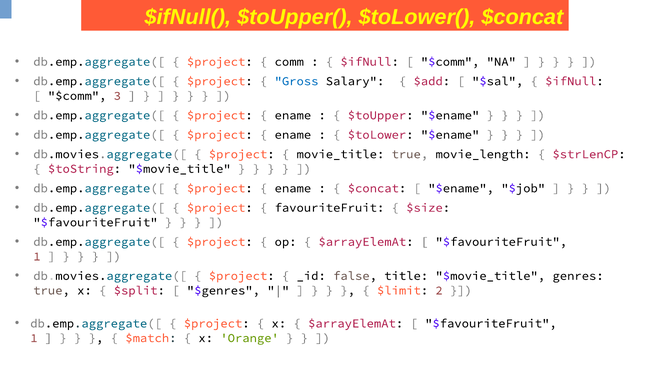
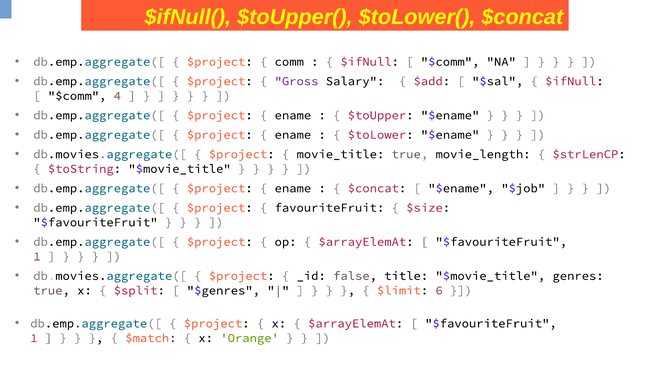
Gross colour: blue -> purple
3: 3 -> 4
2: 2 -> 6
